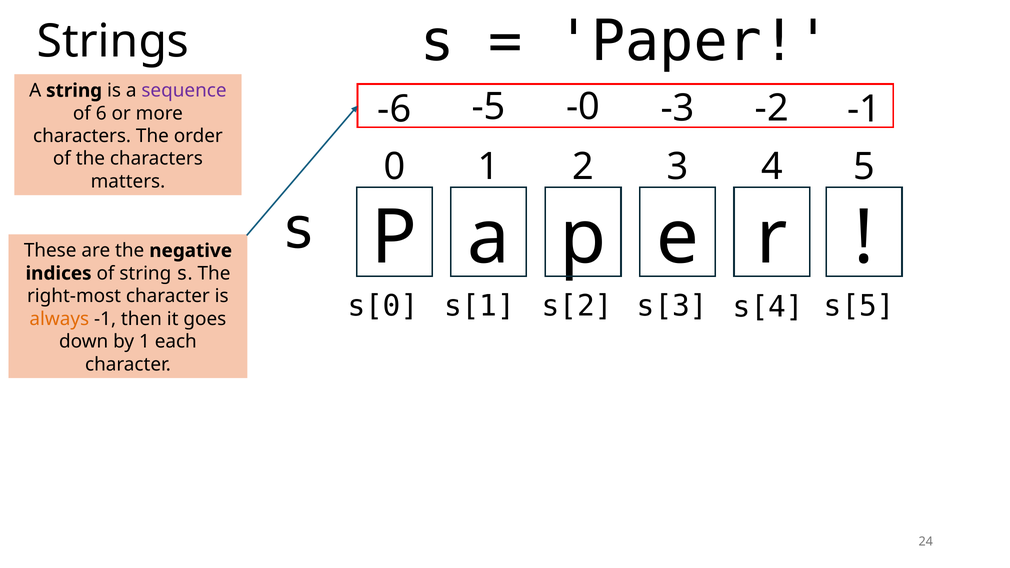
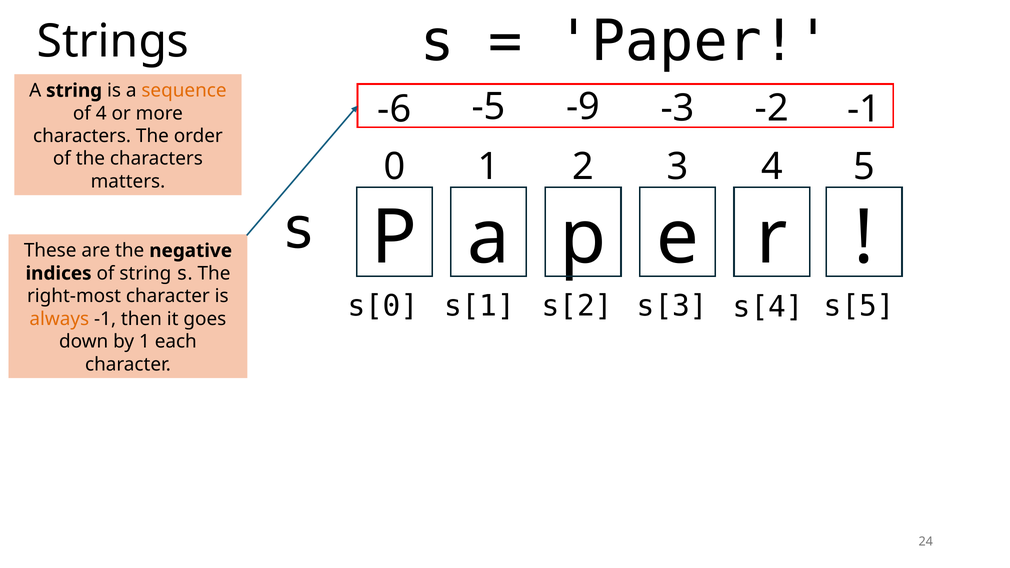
sequence colour: purple -> orange
-0: -0 -> -9
of 6: 6 -> 4
